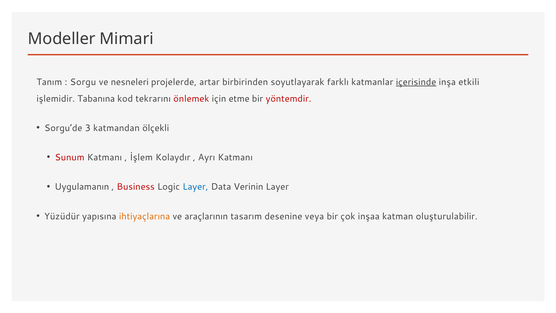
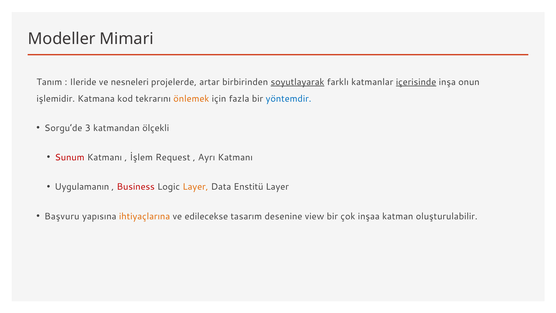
Sorgu: Sorgu -> Ileride
soyutlayarak underline: none -> present
etkili: etkili -> onun
Tabanına: Tabanına -> Katmana
önlemek colour: red -> orange
etme: etme -> fazla
yöntemdir colour: red -> blue
Kolaydır: Kolaydır -> Request
Layer at (195, 187) colour: blue -> orange
Verinin: Verinin -> Enstitü
Yüzüdür: Yüzüdür -> Başvuru
araçlarının: araçlarının -> edilecekse
veya: veya -> view
